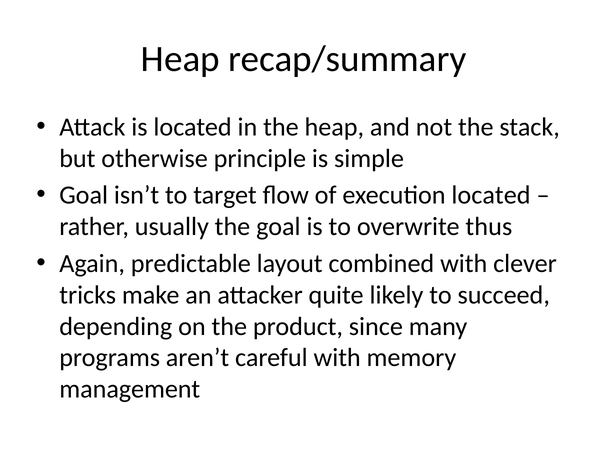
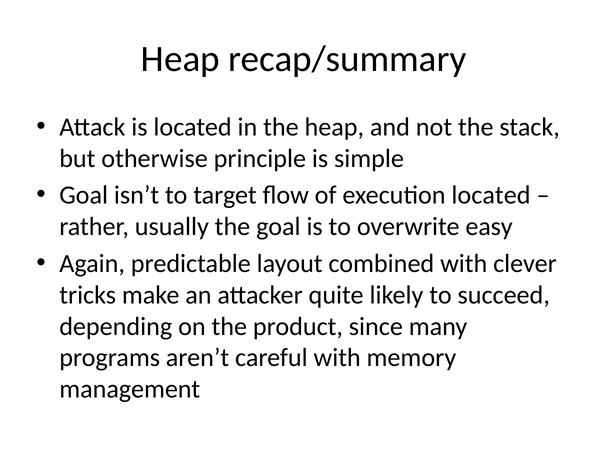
thus: thus -> easy
